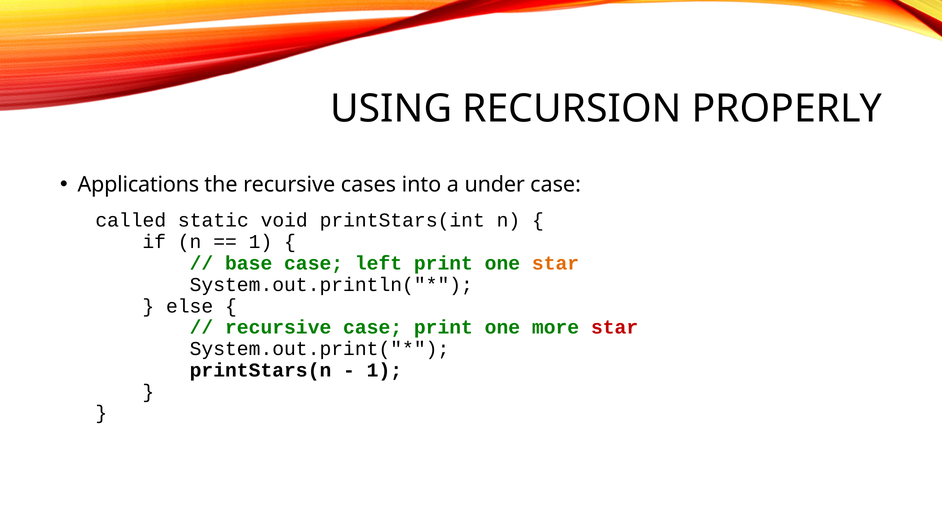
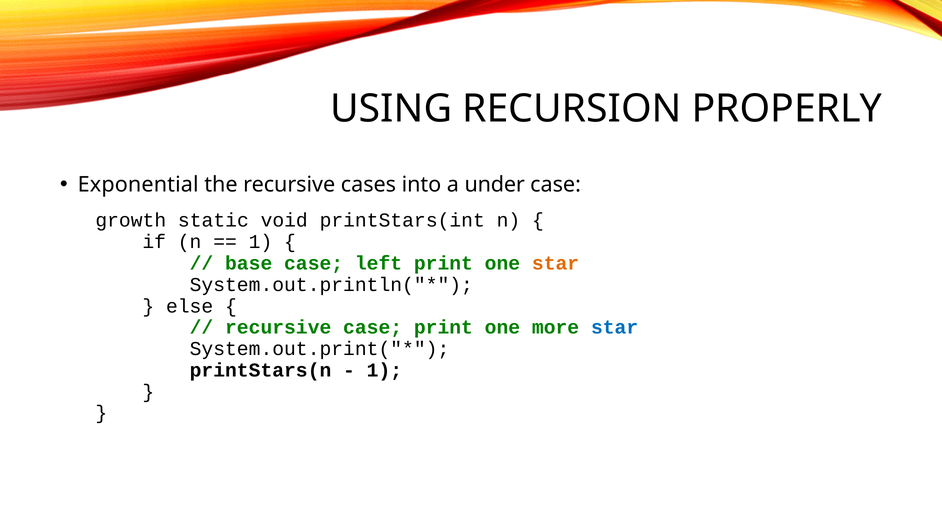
Applications: Applications -> Exponential
called: called -> growth
star at (615, 327) colour: red -> blue
